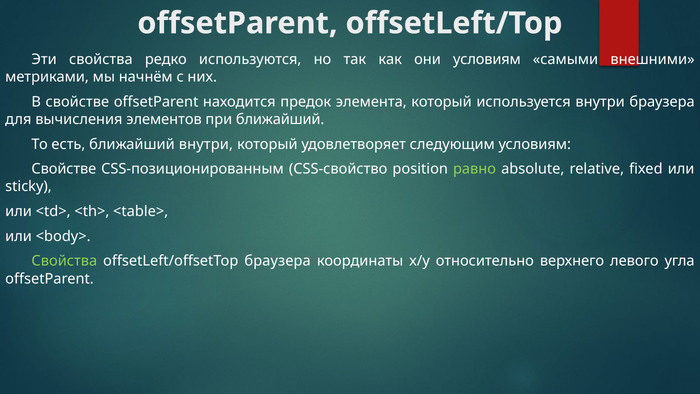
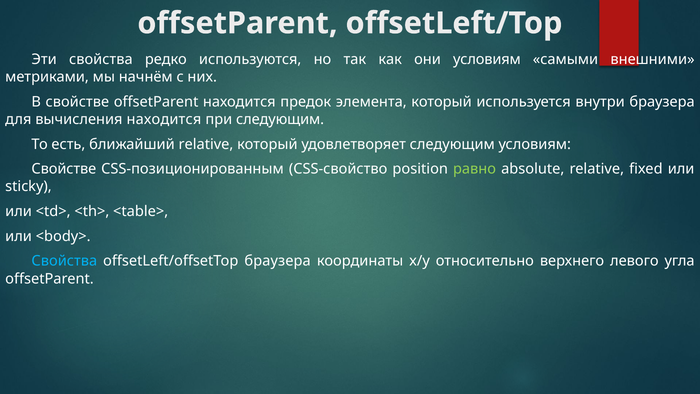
вычисления элементов: элементов -> находится
при ближайший: ближайший -> следующим
ближайший внутри: внутри -> relative
Свойства at (64, 261) colour: light green -> light blue
